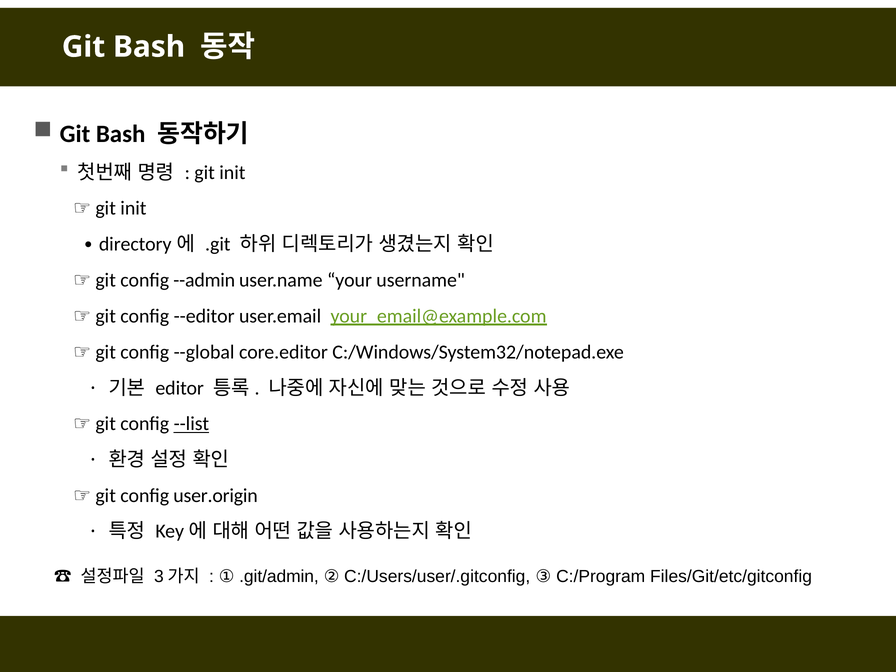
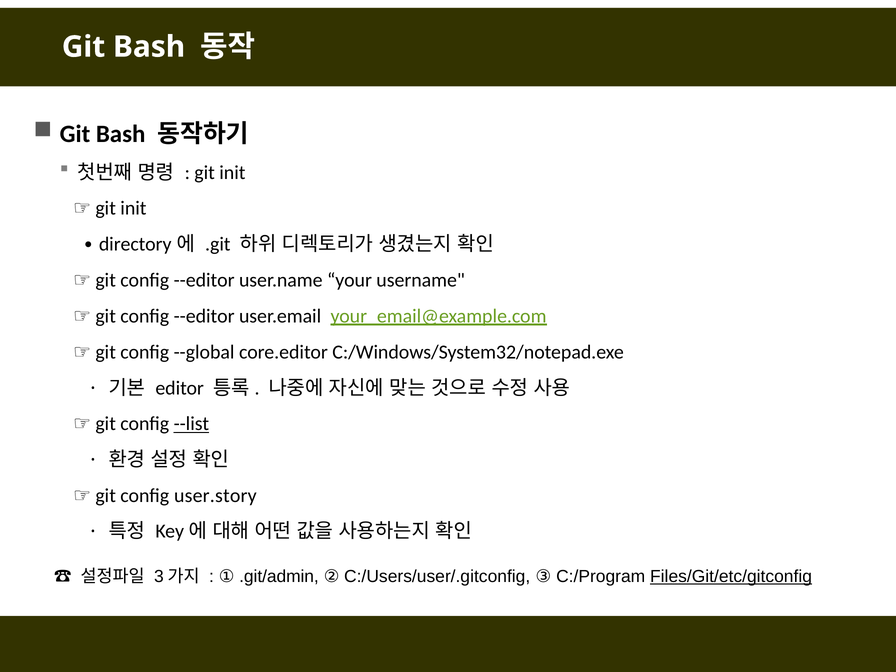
--admin at (204, 280): --admin -> --editor
user.origin: user.origin -> user.story
Files/Git/etc/gitconfig underline: none -> present
